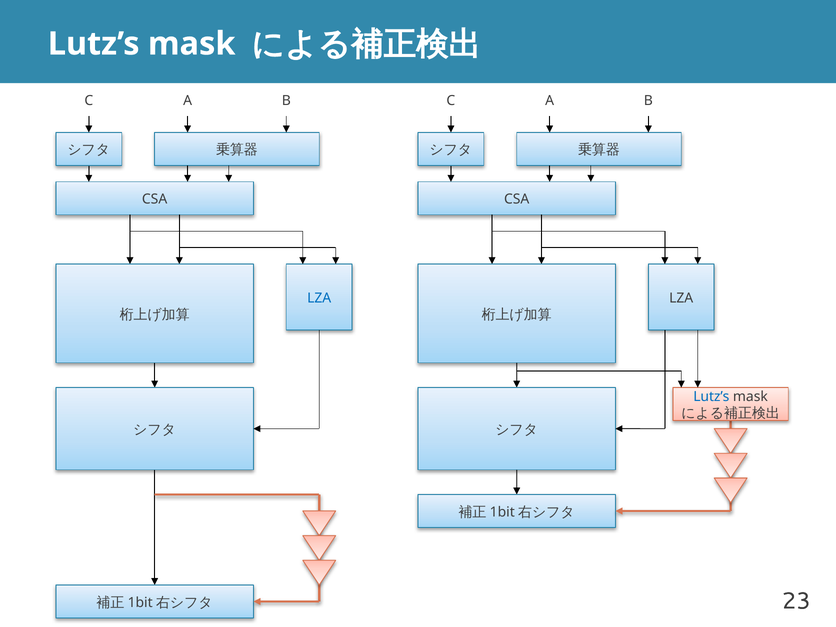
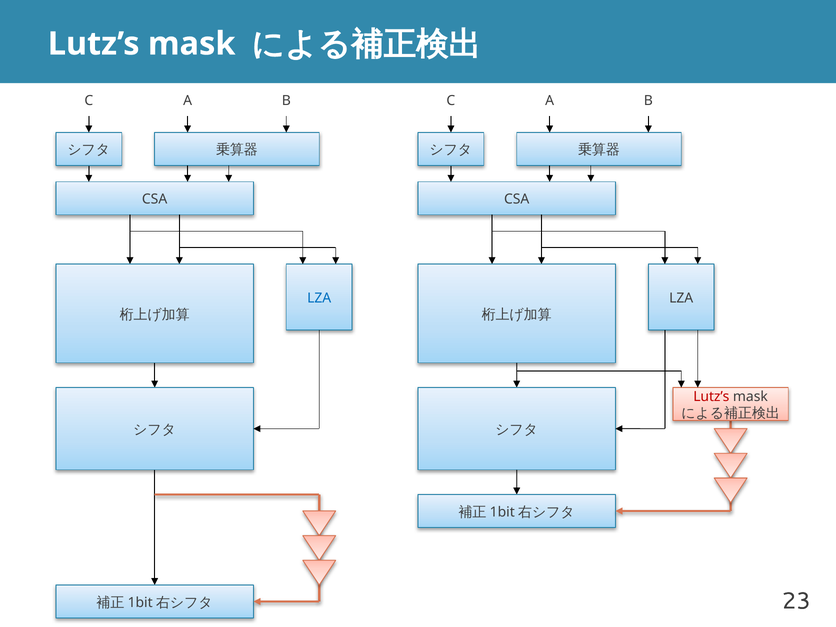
Lutz’s at (711, 397) colour: blue -> red
